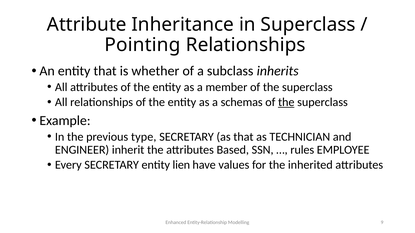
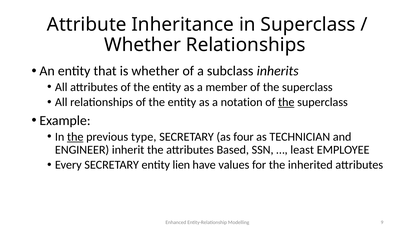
Pointing at (142, 45): Pointing -> Whether
schemas: schemas -> notation
the at (75, 137) underline: none -> present
as that: that -> four
rules: rules -> least
